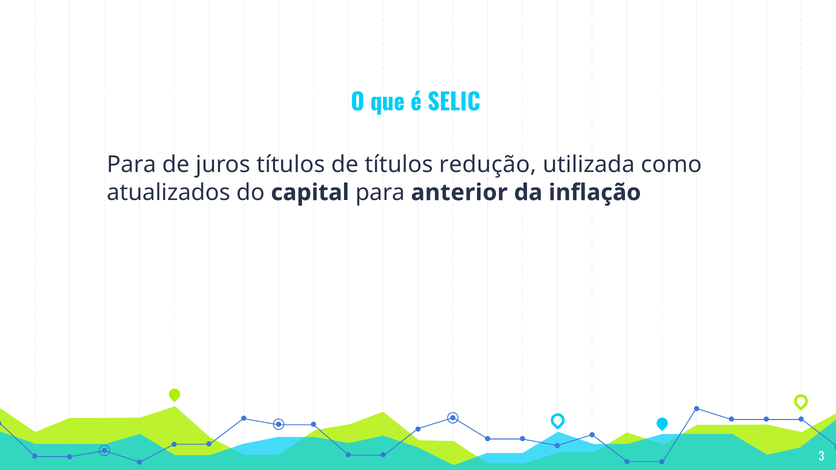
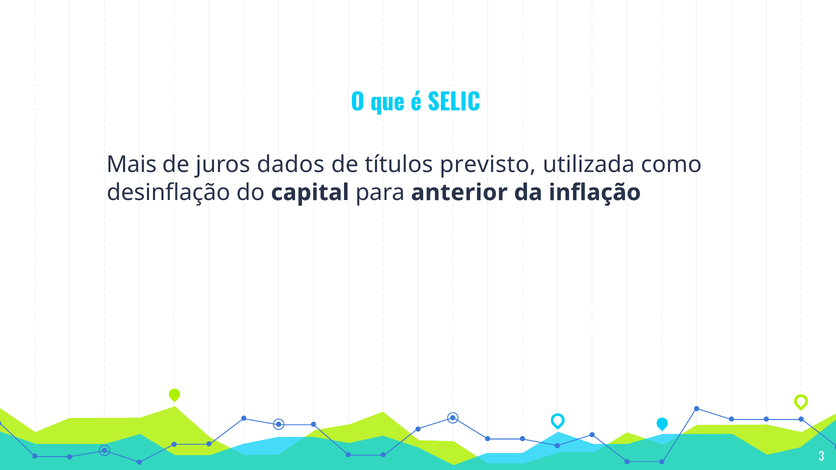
Para at (131, 165): Para -> Mais
juros títulos: títulos -> dados
redução: redução -> previsto
atualizados: atualizados -> desinflação
